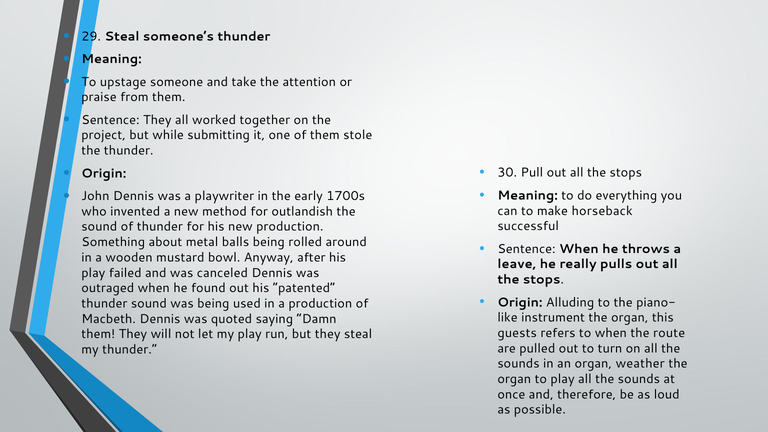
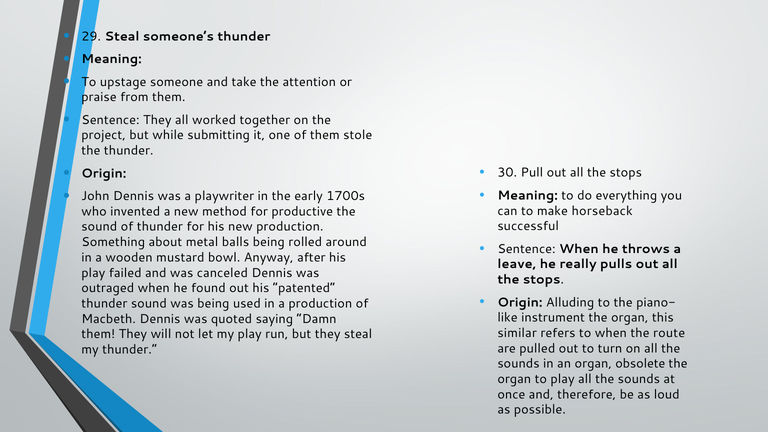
outlandish: outlandish -> productive
guests: guests -> similar
weather: weather -> obsolete
